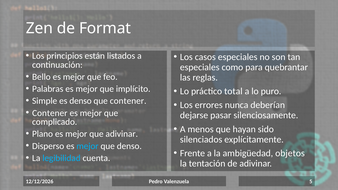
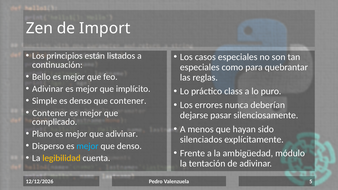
Format: Format -> Import
Palabras at (48, 89): Palabras -> Adivinar
total: total -> class
objetos: objetos -> módulo
legibilidad colour: light blue -> yellow
